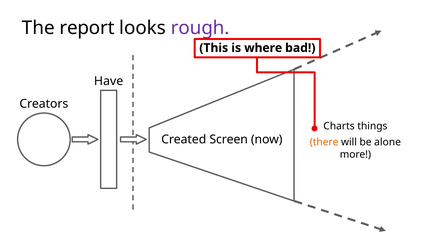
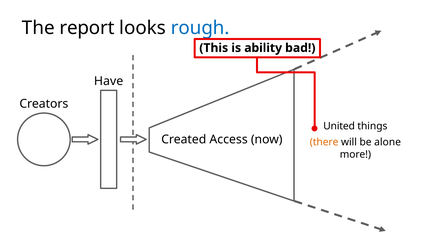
rough colour: purple -> blue
where: where -> ability
Charts: Charts -> United
Screen: Screen -> Access
